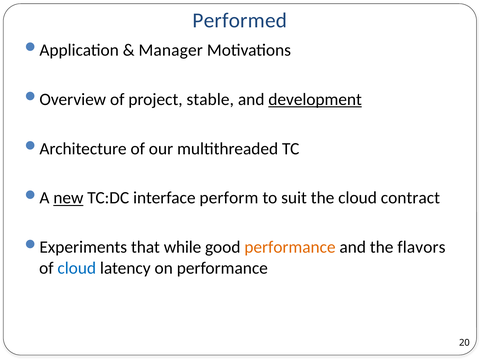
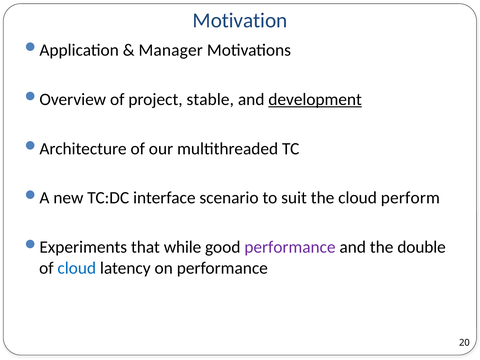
Performed: Performed -> Motivation
new underline: present -> none
perform: perform -> scenario
contract: contract -> perform
performance at (290, 247) colour: orange -> purple
flavors: flavors -> double
